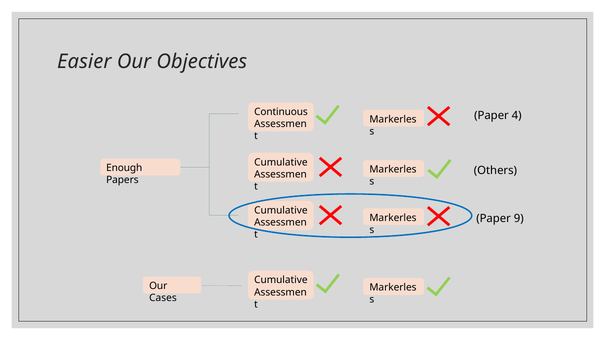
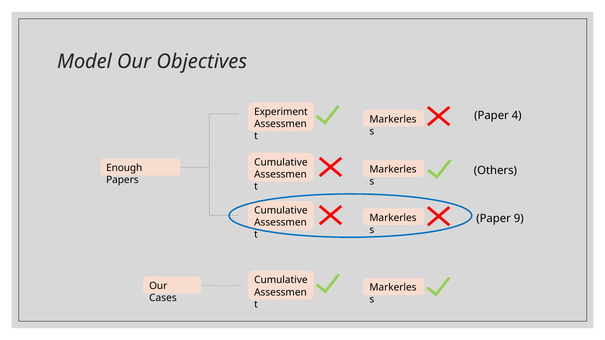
Easier: Easier -> Model
Continuous: Continuous -> Experiment
